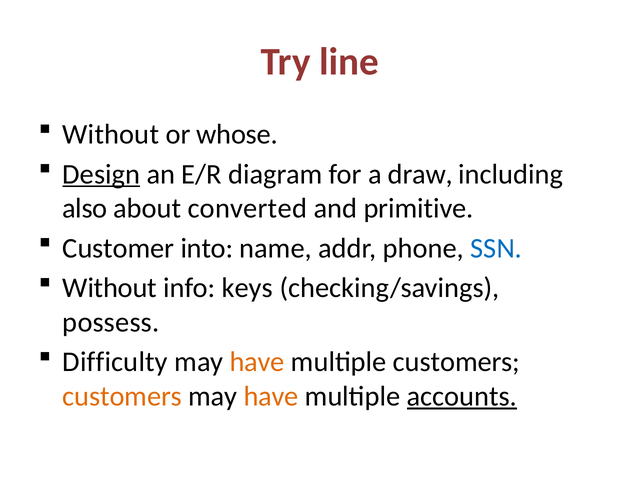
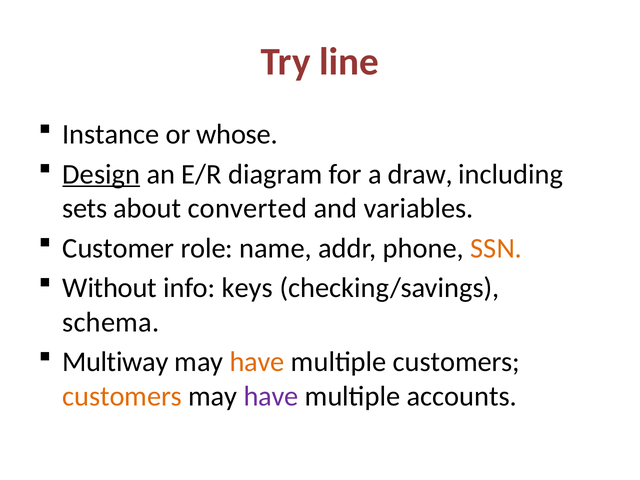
Without at (111, 134): Without -> Instance
also: also -> sets
primitive: primitive -> variables
into: into -> role
SSN colour: blue -> orange
possess: possess -> schema
Difficulty: Difficulty -> Multiway
have at (271, 396) colour: orange -> purple
accounts underline: present -> none
